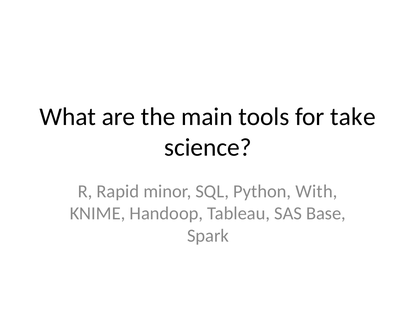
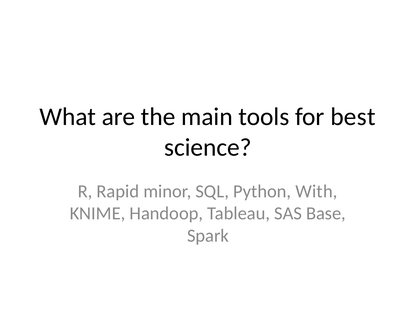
take: take -> best
